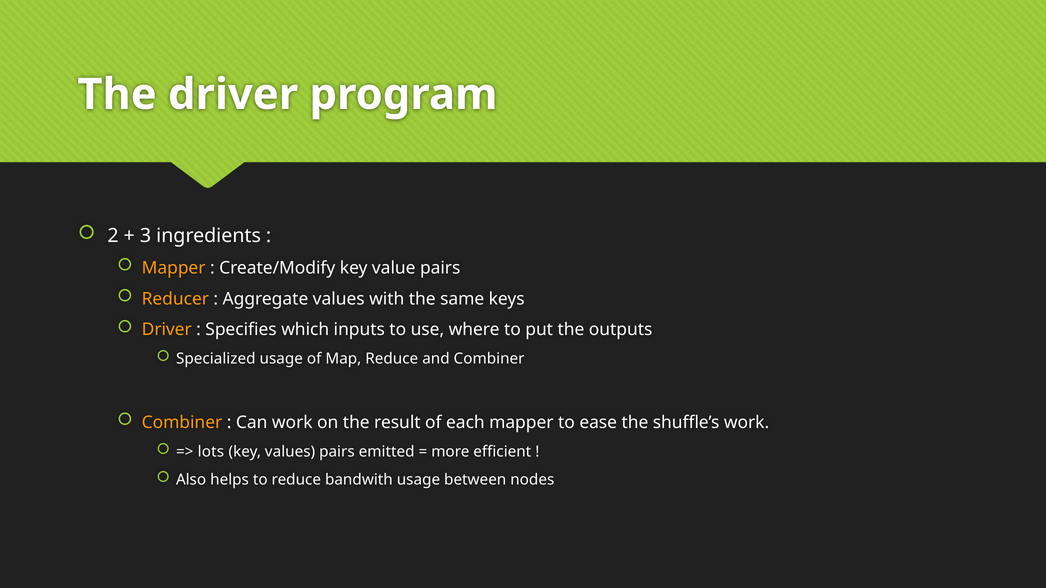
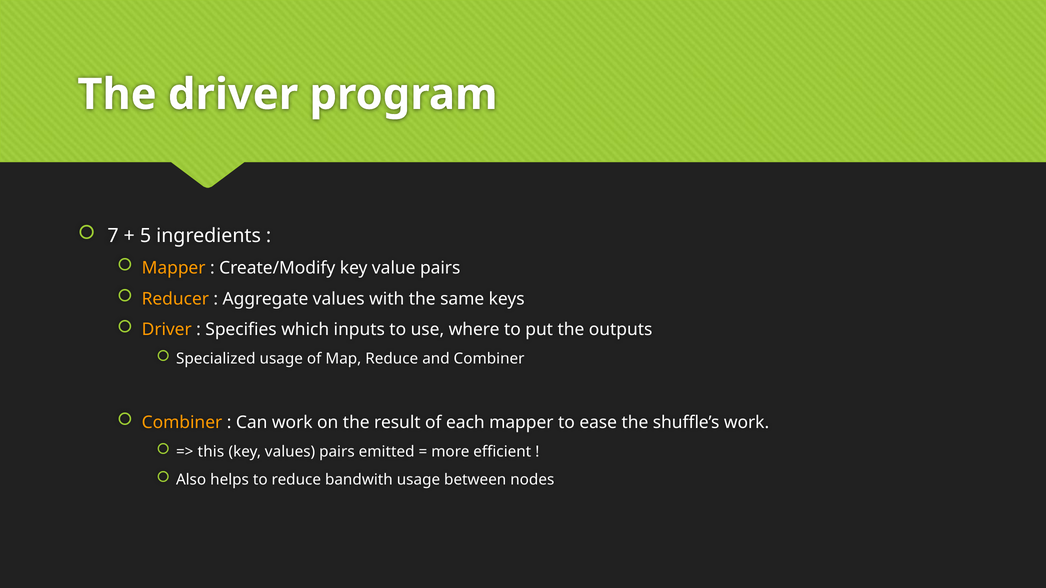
2: 2 -> 7
3: 3 -> 5
lots: lots -> this
